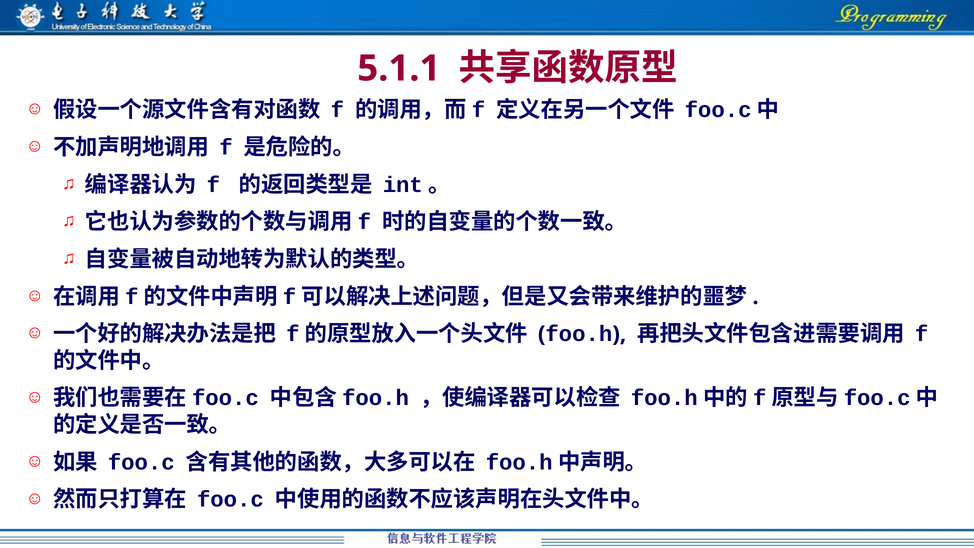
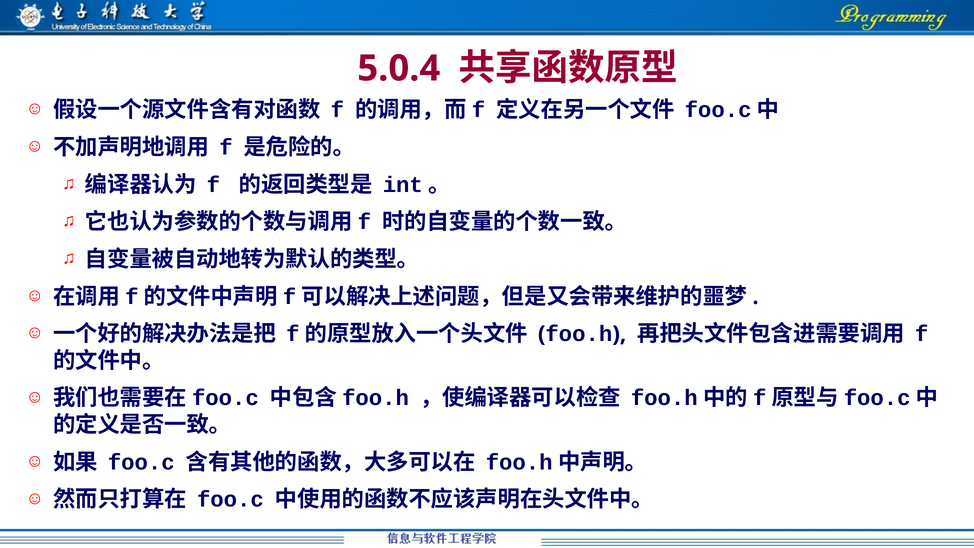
5.1.1: 5.1.1 -> 5.0.4
